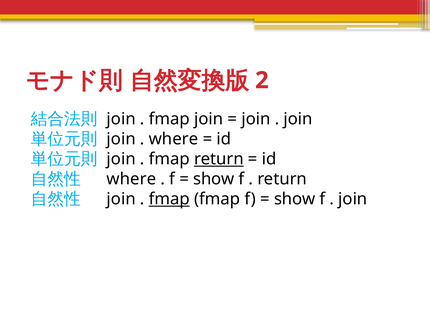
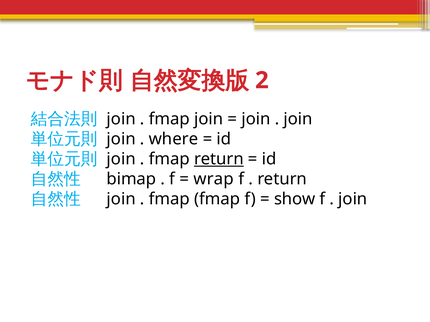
where at (131, 179): where -> bimap
show at (214, 179): show -> wrap
fmap at (169, 199) underline: present -> none
